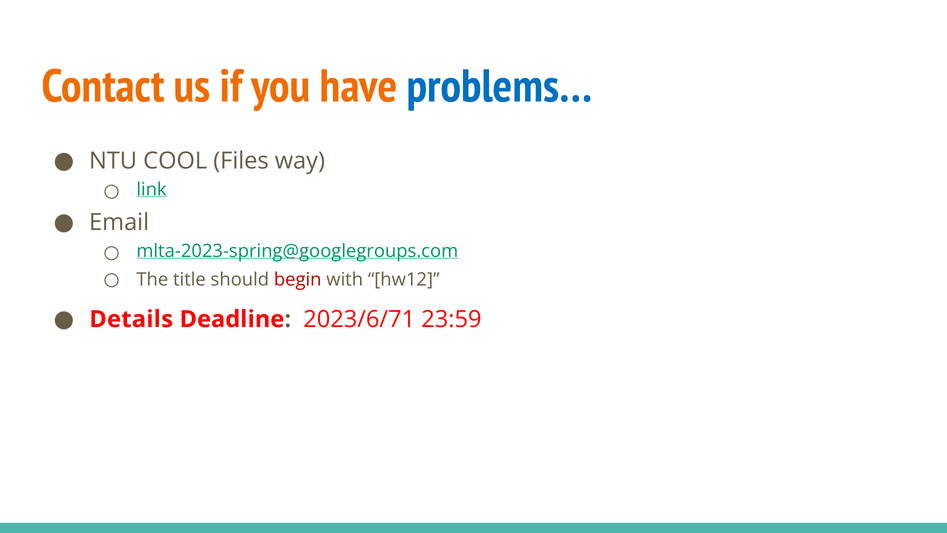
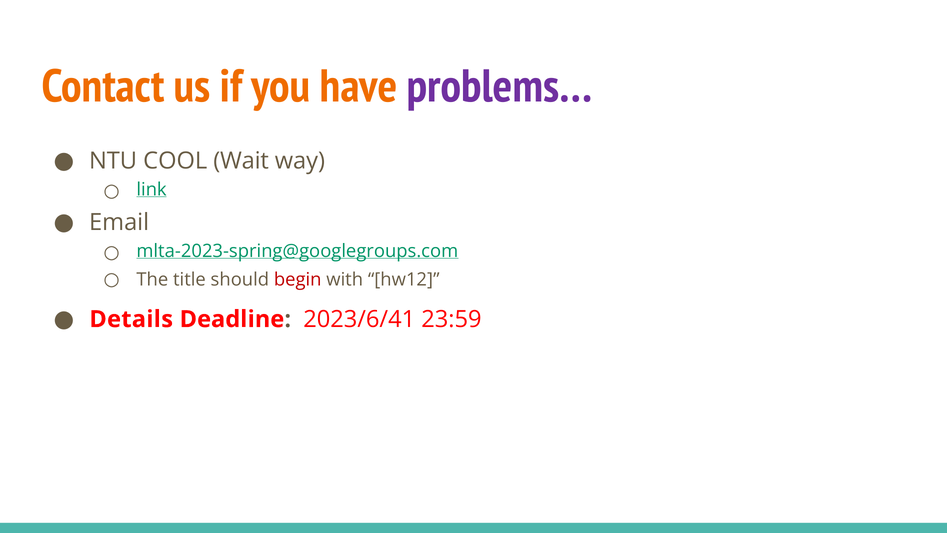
problems… colour: blue -> purple
Files: Files -> Wait
2023/6/71: 2023/6/71 -> 2023/6/41
